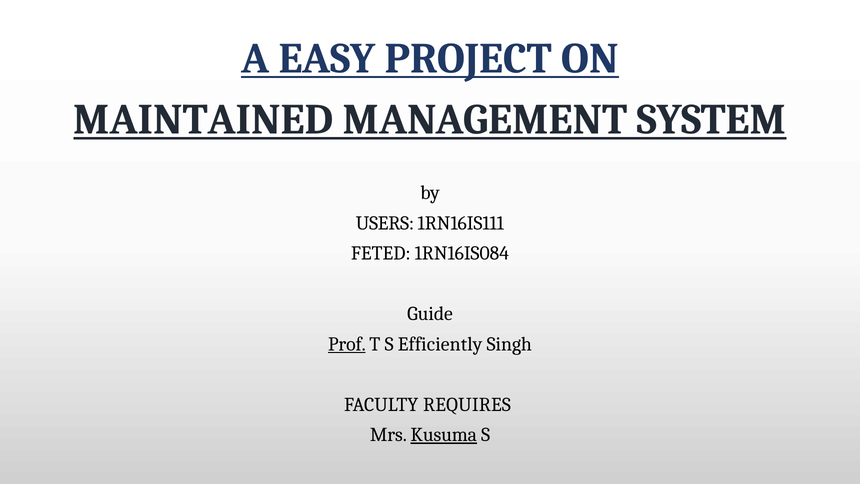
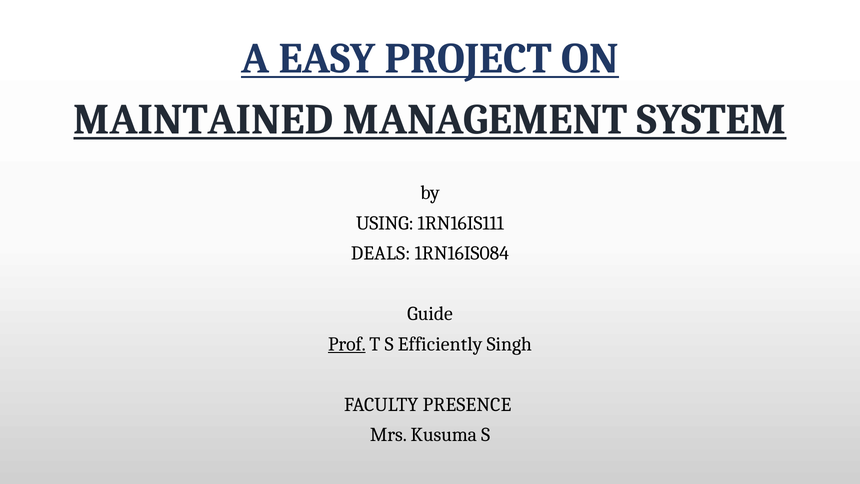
USERS: USERS -> USING
FETED: FETED -> DEALS
REQUIRES: REQUIRES -> PRESENCE
Kusuma underline: present -> none
